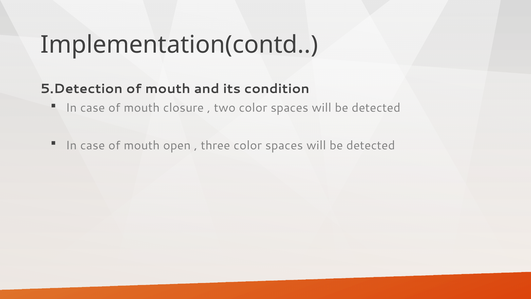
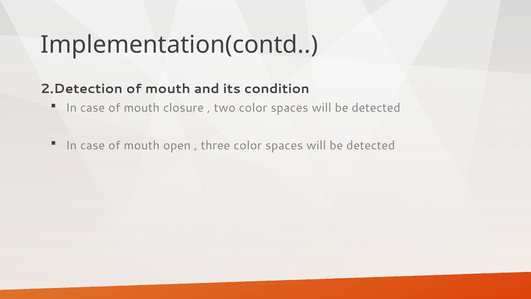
5.Detection: 5.Detection -> 2.Detection
